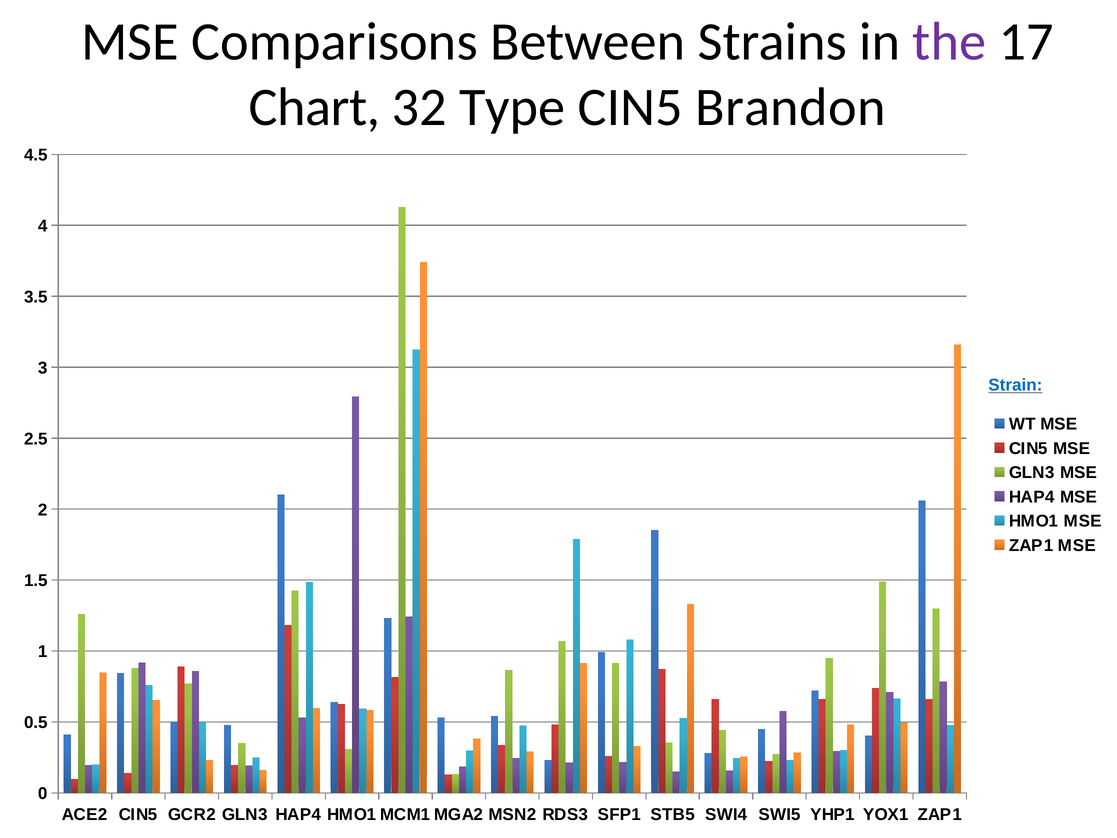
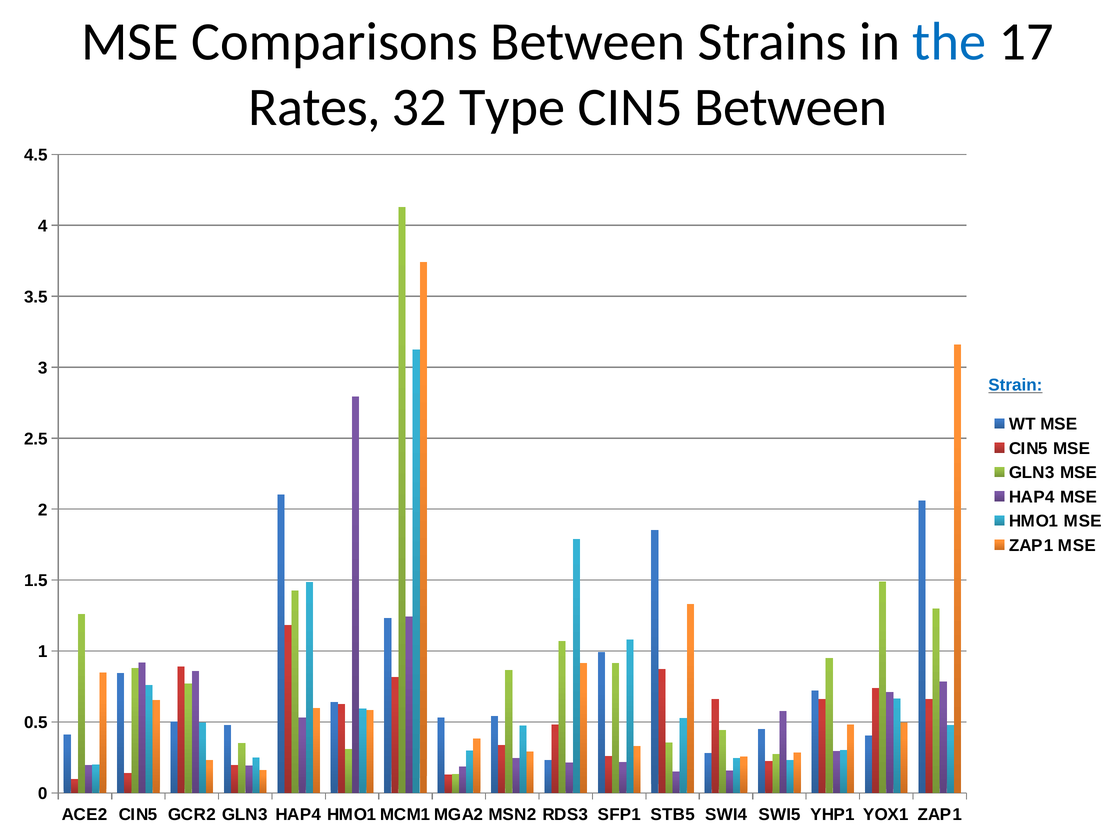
the colour: purple -> blue
Chart: Chart -> Rates
CIN5 Brandon: Brandon -> Between
